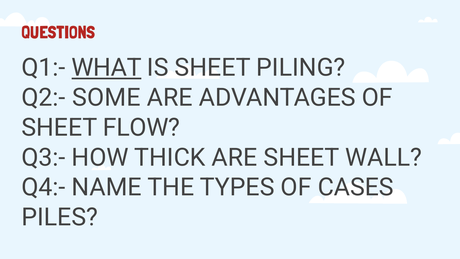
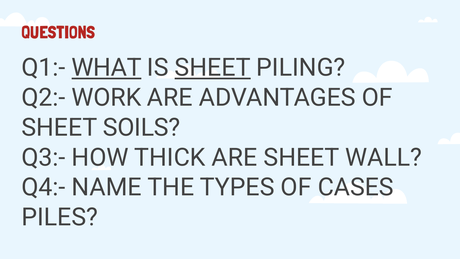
SHEET at (213, 68) underline: none -> present
SOME: SOME -> WORK
FLOW: FLOW -> SOILS
